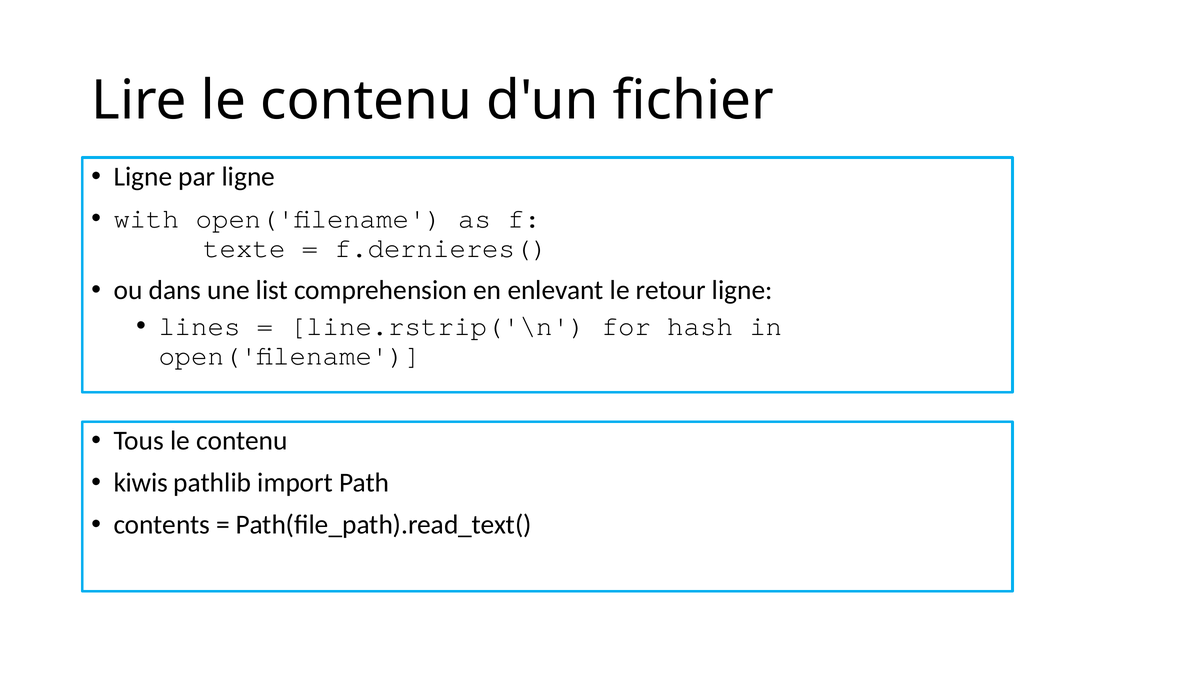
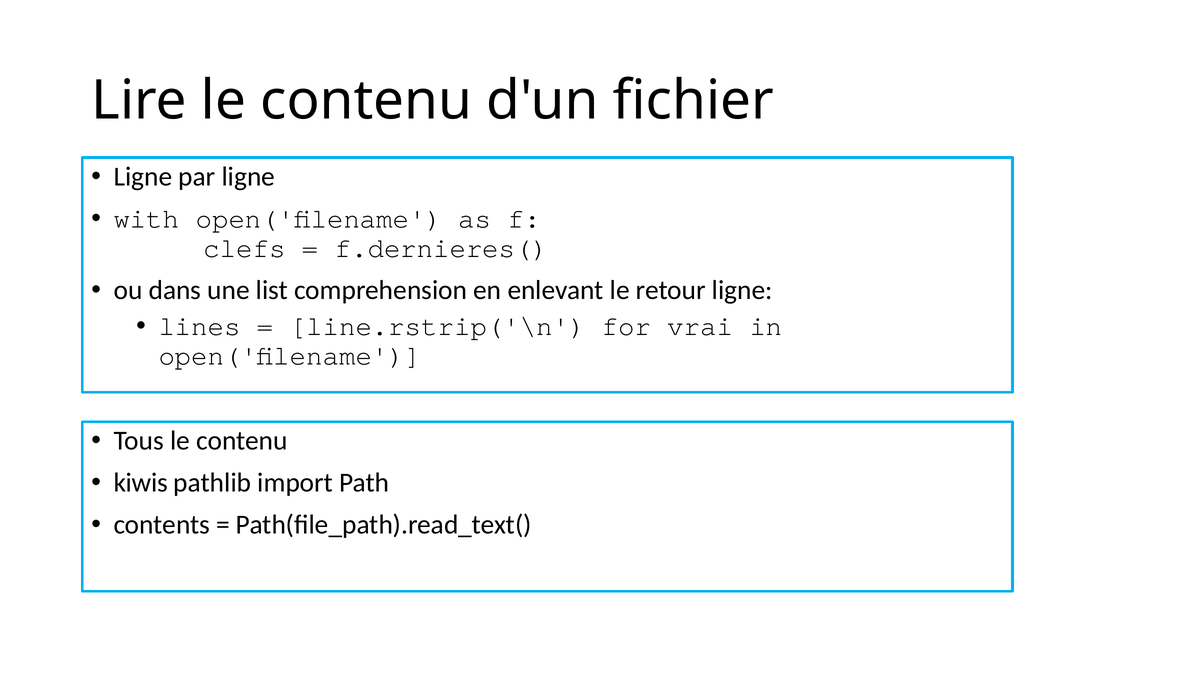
texte: texte -> clefs
hash: hash -> vrai
